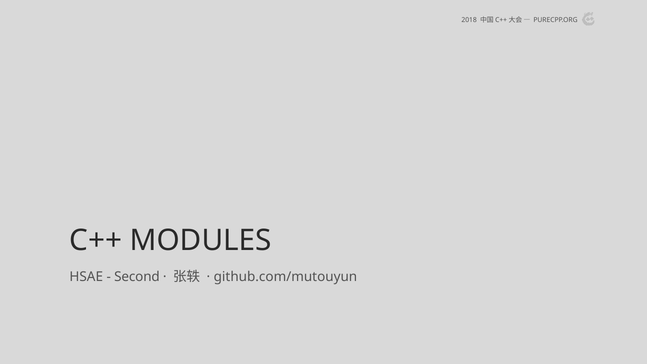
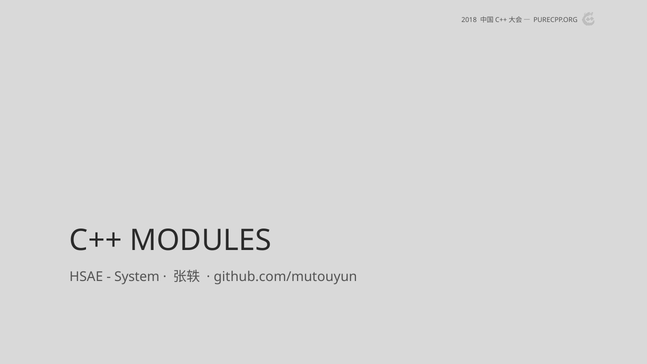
Second: Second -> System
